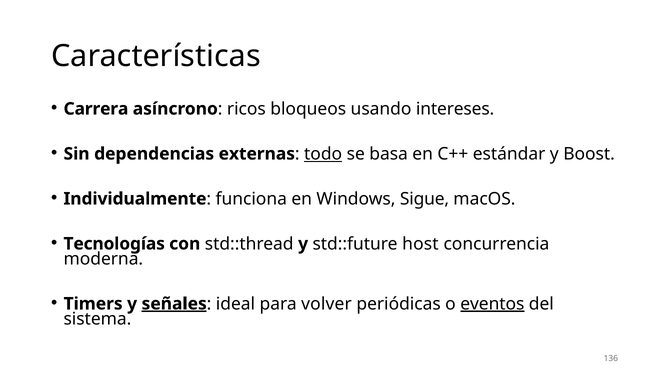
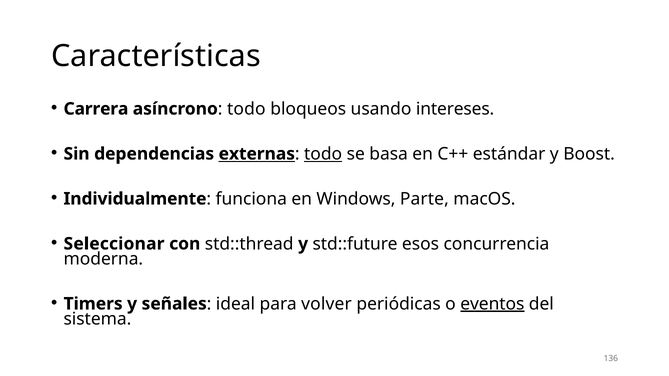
ricos at (246, 109): ricos -> todo
externas underline: none -> present
Sigue: Sigue -> Parte
Tecnologías: Tecnologías -> Seleccionar
host: host -> esos
señales underline: present -> none
